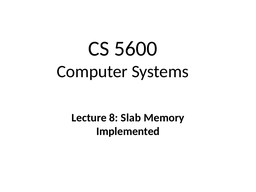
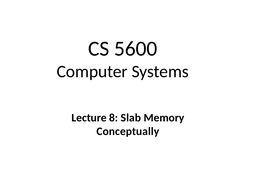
Implemented: Implemented -> Conceptually
